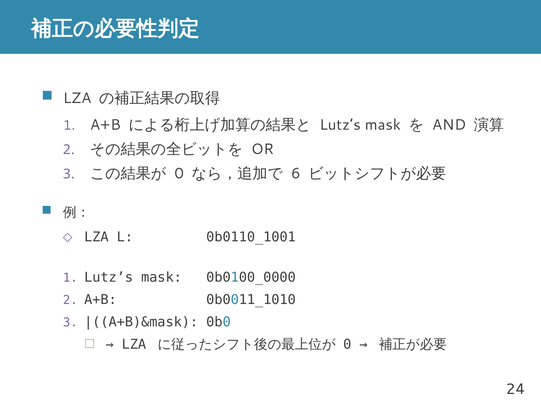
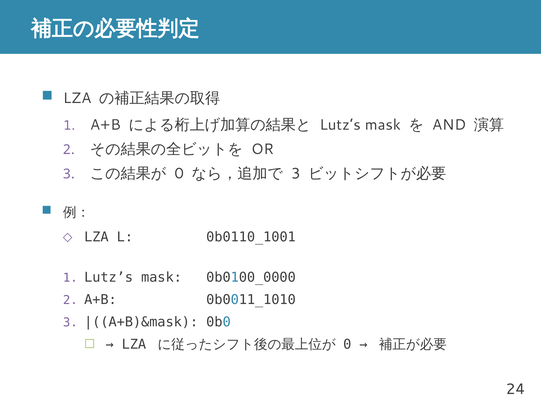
6 at (296, 173): 6 -> 3
